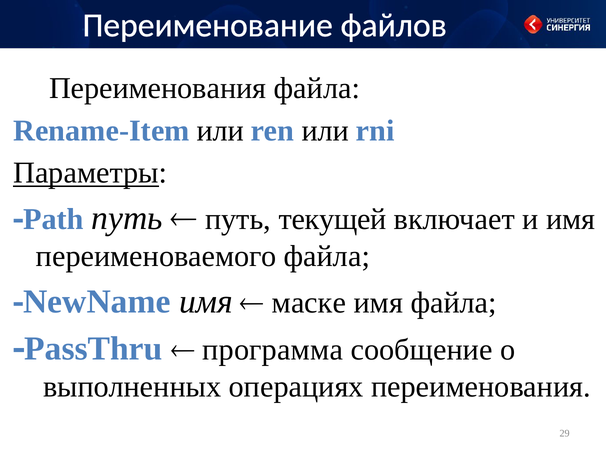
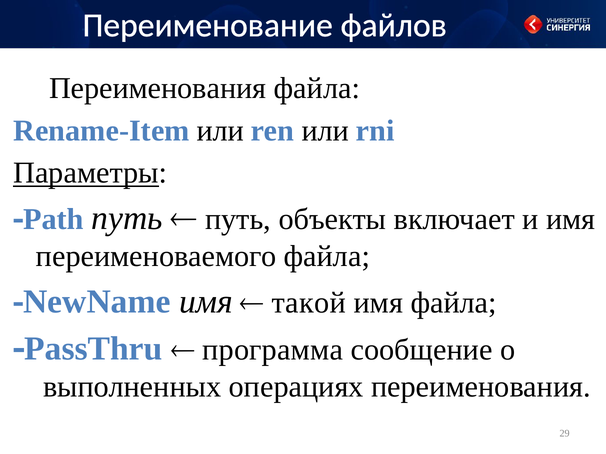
текущей: текущей -> объекты
маске: маске -> такой
